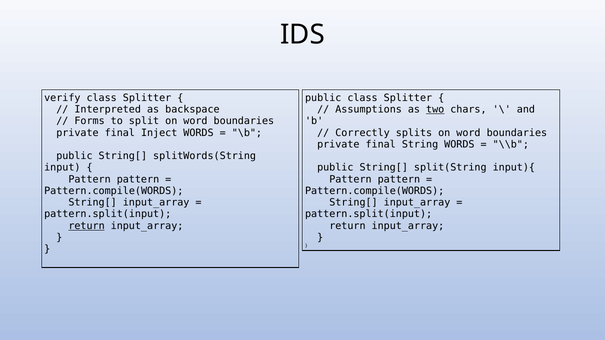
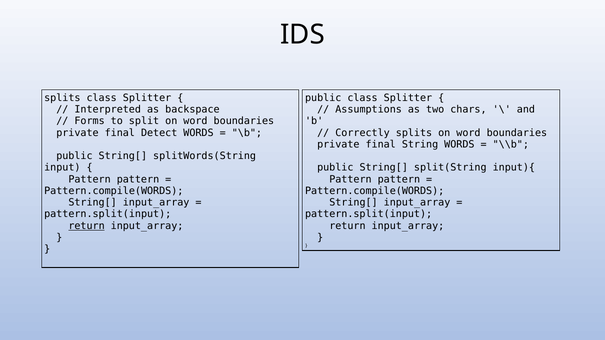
verify at (62, 98): verify -> splits
two underline: present -> none
Inject: Inject -> Detect
